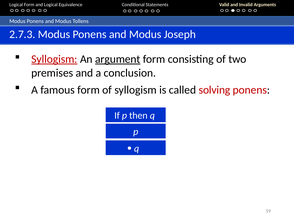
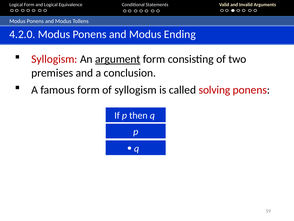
2.7.3: 2.7.3 -> 4.2.0
Joseph: Joseph -> Ending
Syllogism at (54, 59) underline: present -> none
